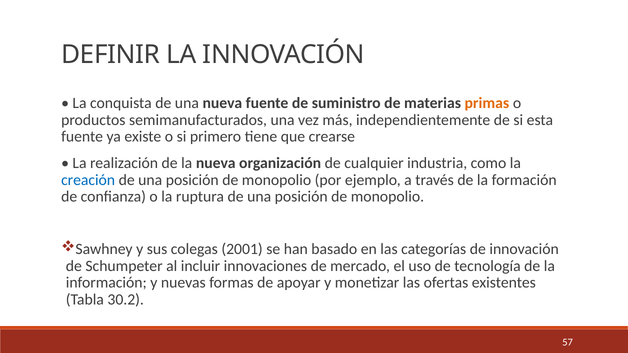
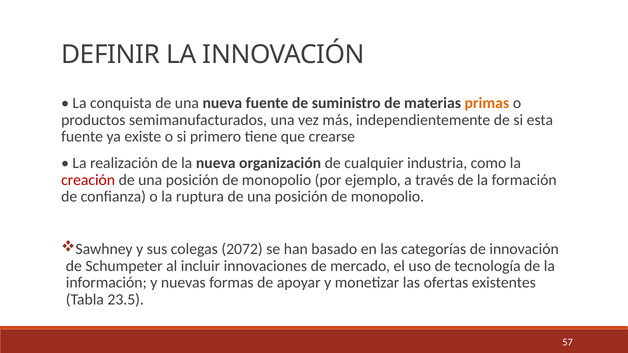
creación colour: blue -> red
2001: 2001 -> 2072
30.2: 30.2 -> 23.5
